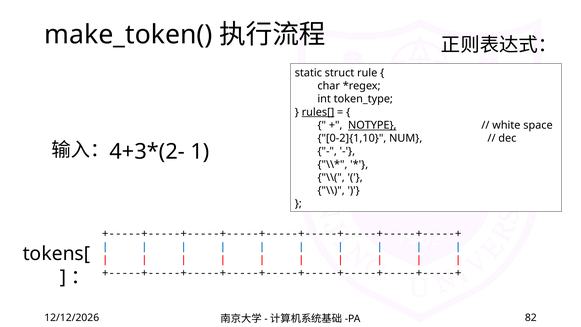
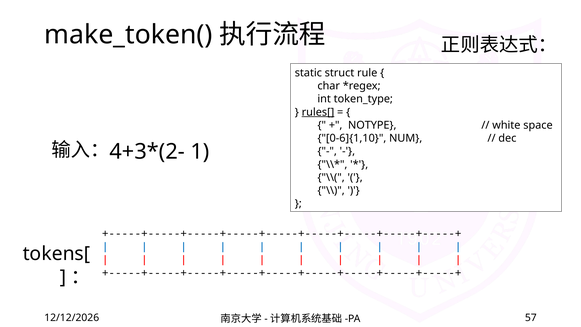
NOTYPE underline: present -> none
0-2]{1,10: 0-2]{1,10 -> 0-6]{1,10
82: 82 -> 57
